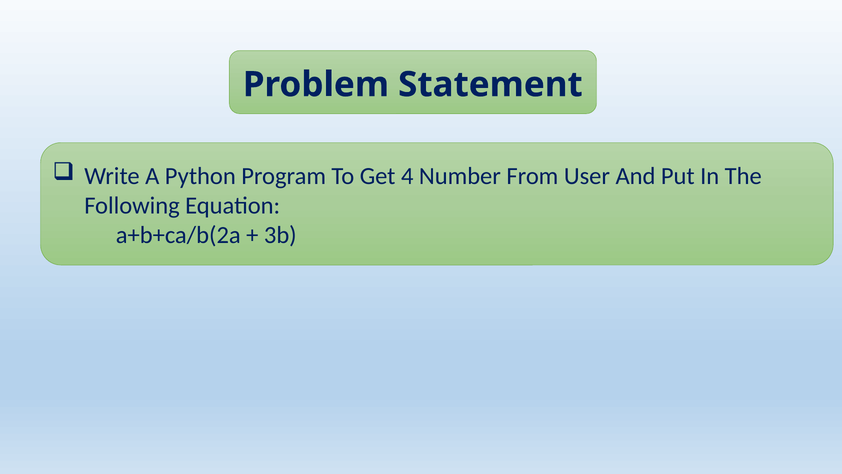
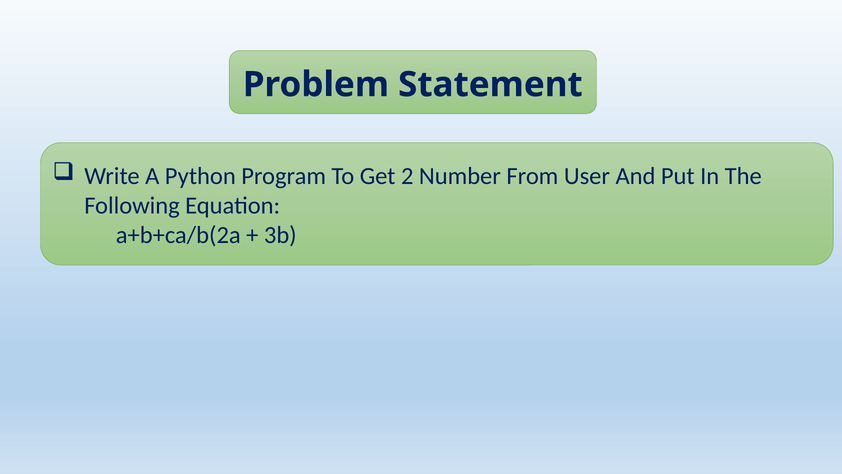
4: 4 -> 2
